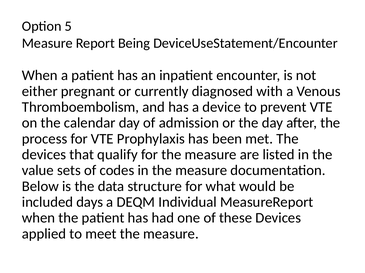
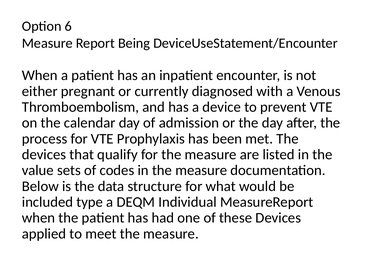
5: 5 -> 6
days: days -> type
